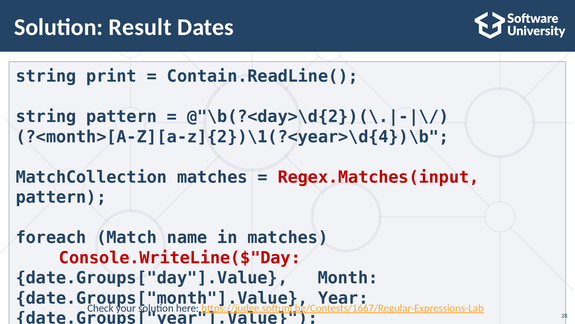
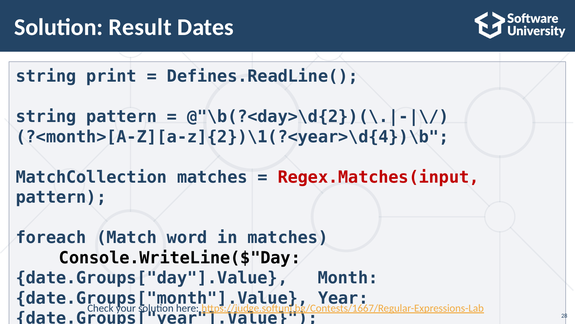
Contain.ReadLine(: Contain.ReadLine( -> Defines.ReadLine(
name: name -> word
Console.WriteLine($"Day colour: red -> black
